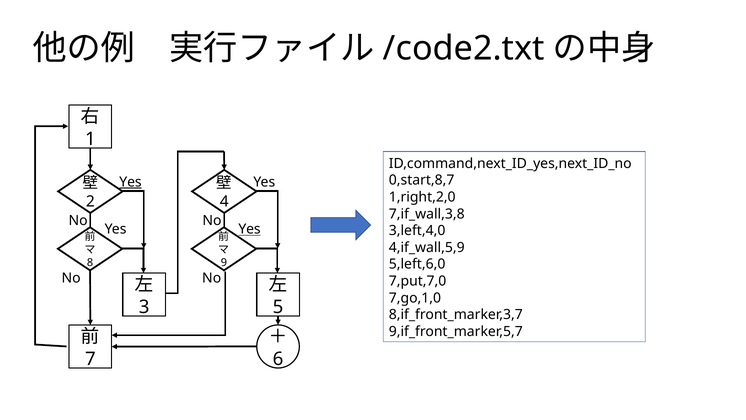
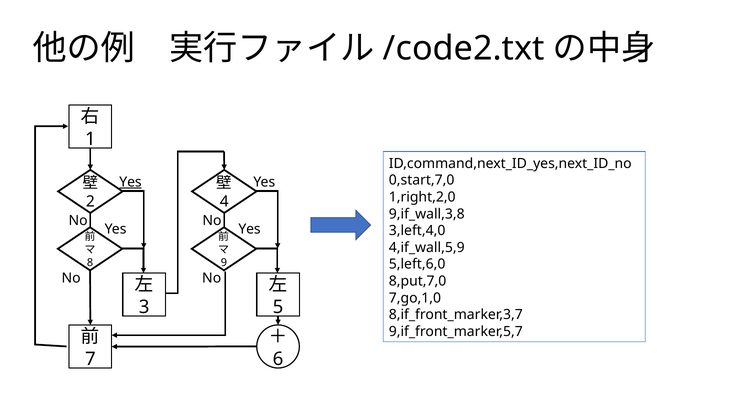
0,start,8,7: 0,start,8,7 -> 0,start,7,0
7,if_wall,3,8: 7,if_wall,3,8 -> 9,if_wall,3,8
Yes at (250, 229) underline: present -> none
7,put,7,0: 7,put,7,0 -> 8,put,7,0
